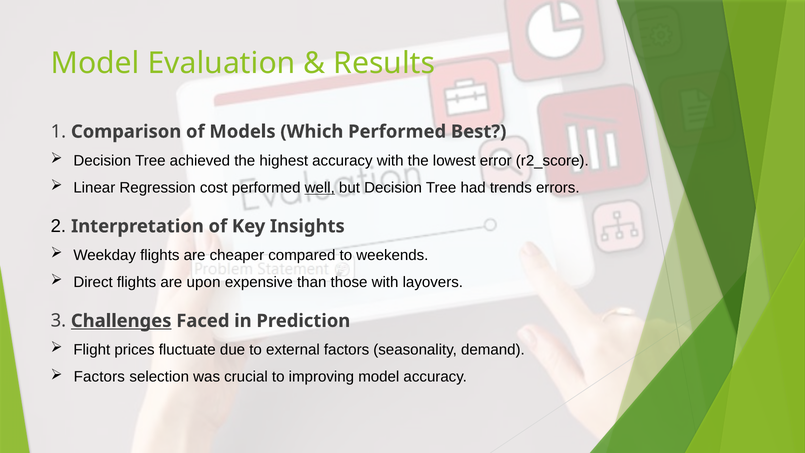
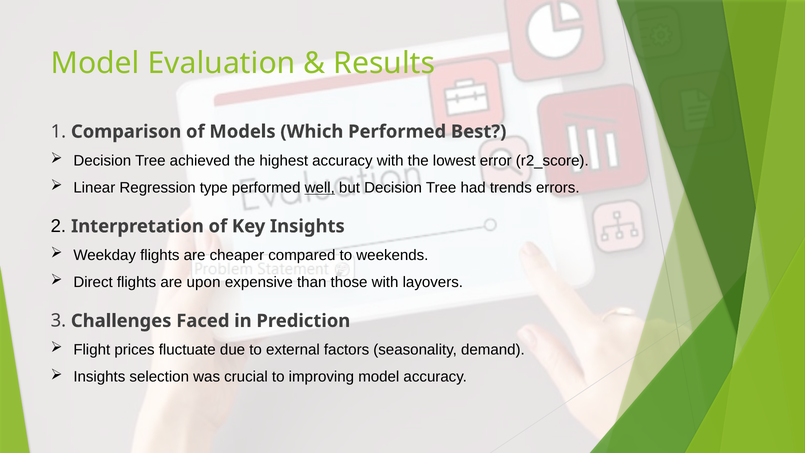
cost: cost -> type
Challenges underline: present -> none
Factors at (99, 377): Factors -> Insights
